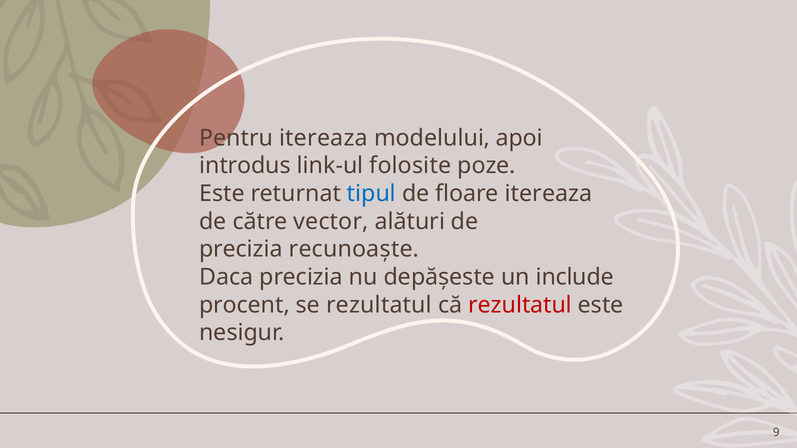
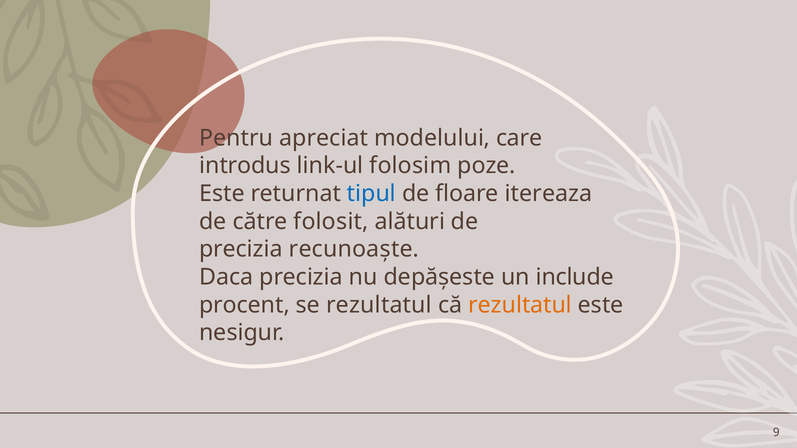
Pentru itereaza: itereaza -> apreciat
apoi: apoi -> care
folosite: folosite -> folosim
vector: vector -> folosit
rezultatul at (520, 305) colour: red -> orange
